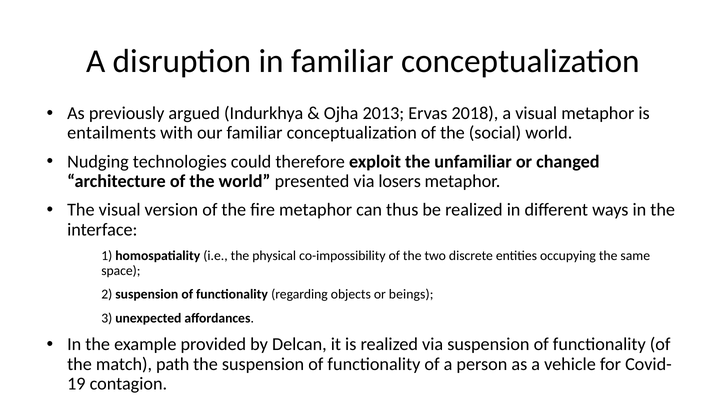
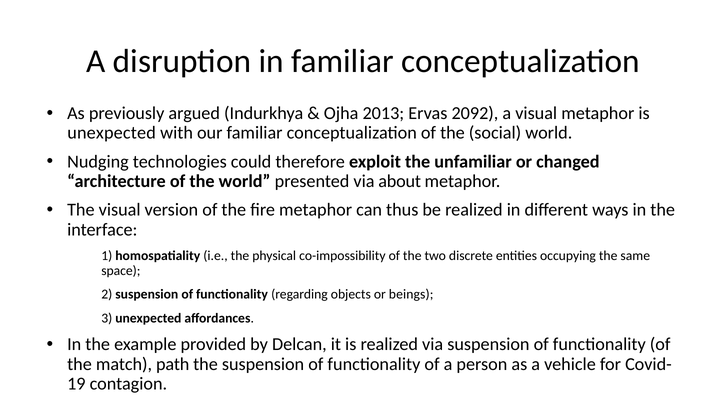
2018: 2018 -> 2092
entailments at (112, 133): entailments -> unexpected
losers: losers -> about
